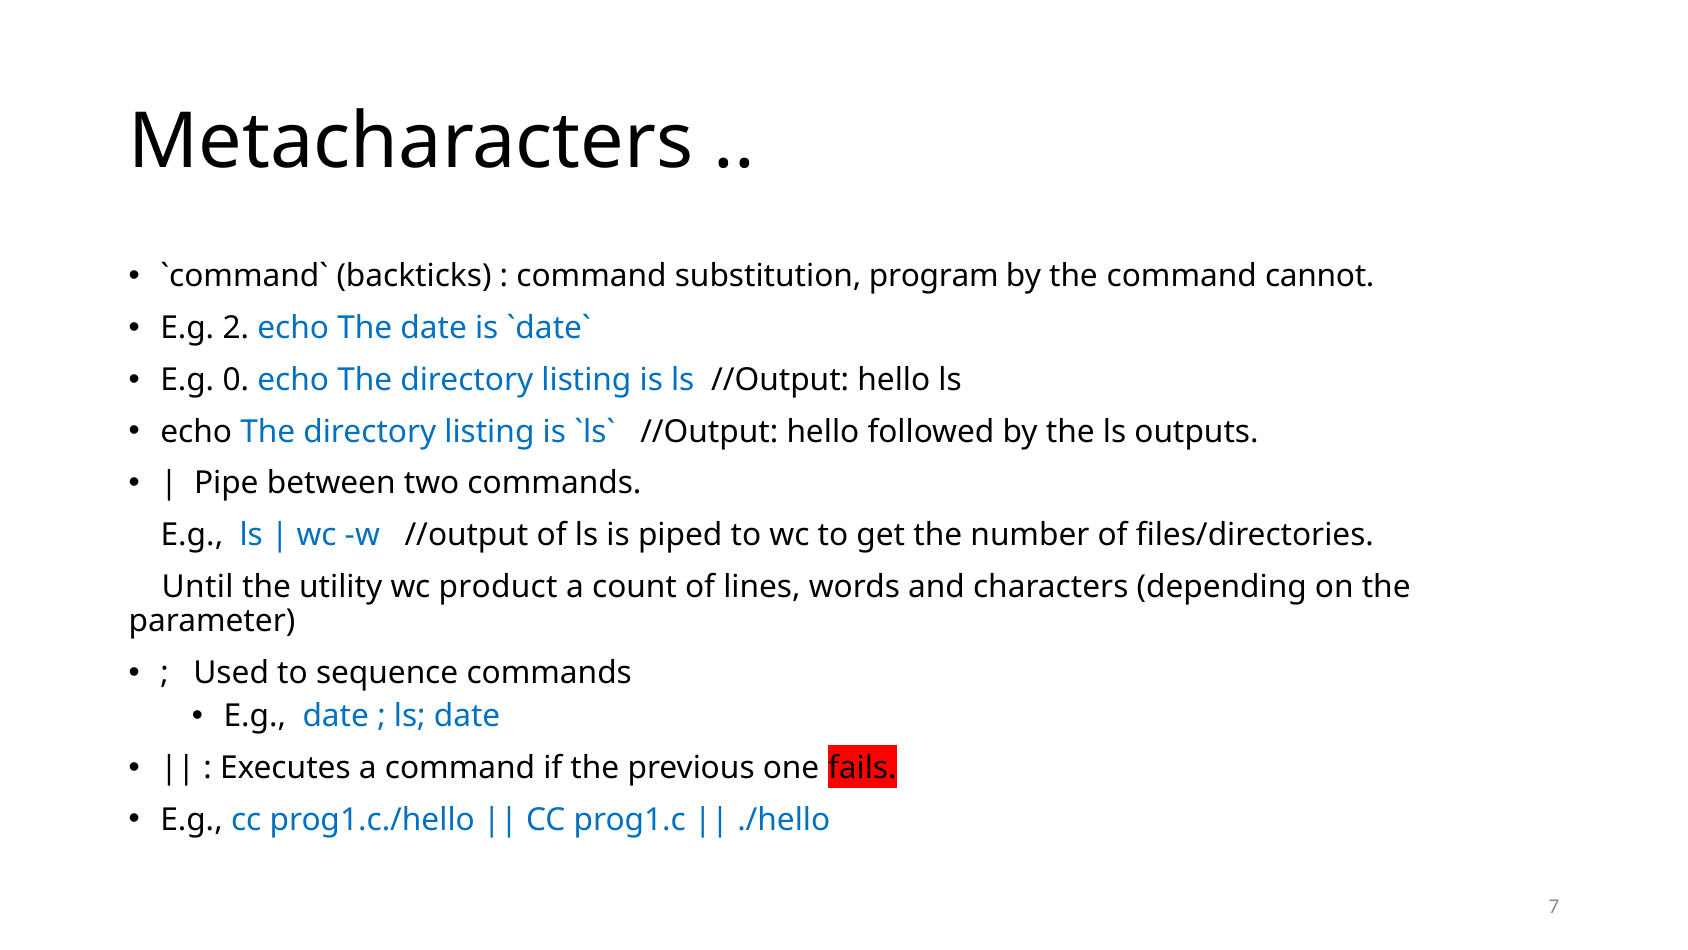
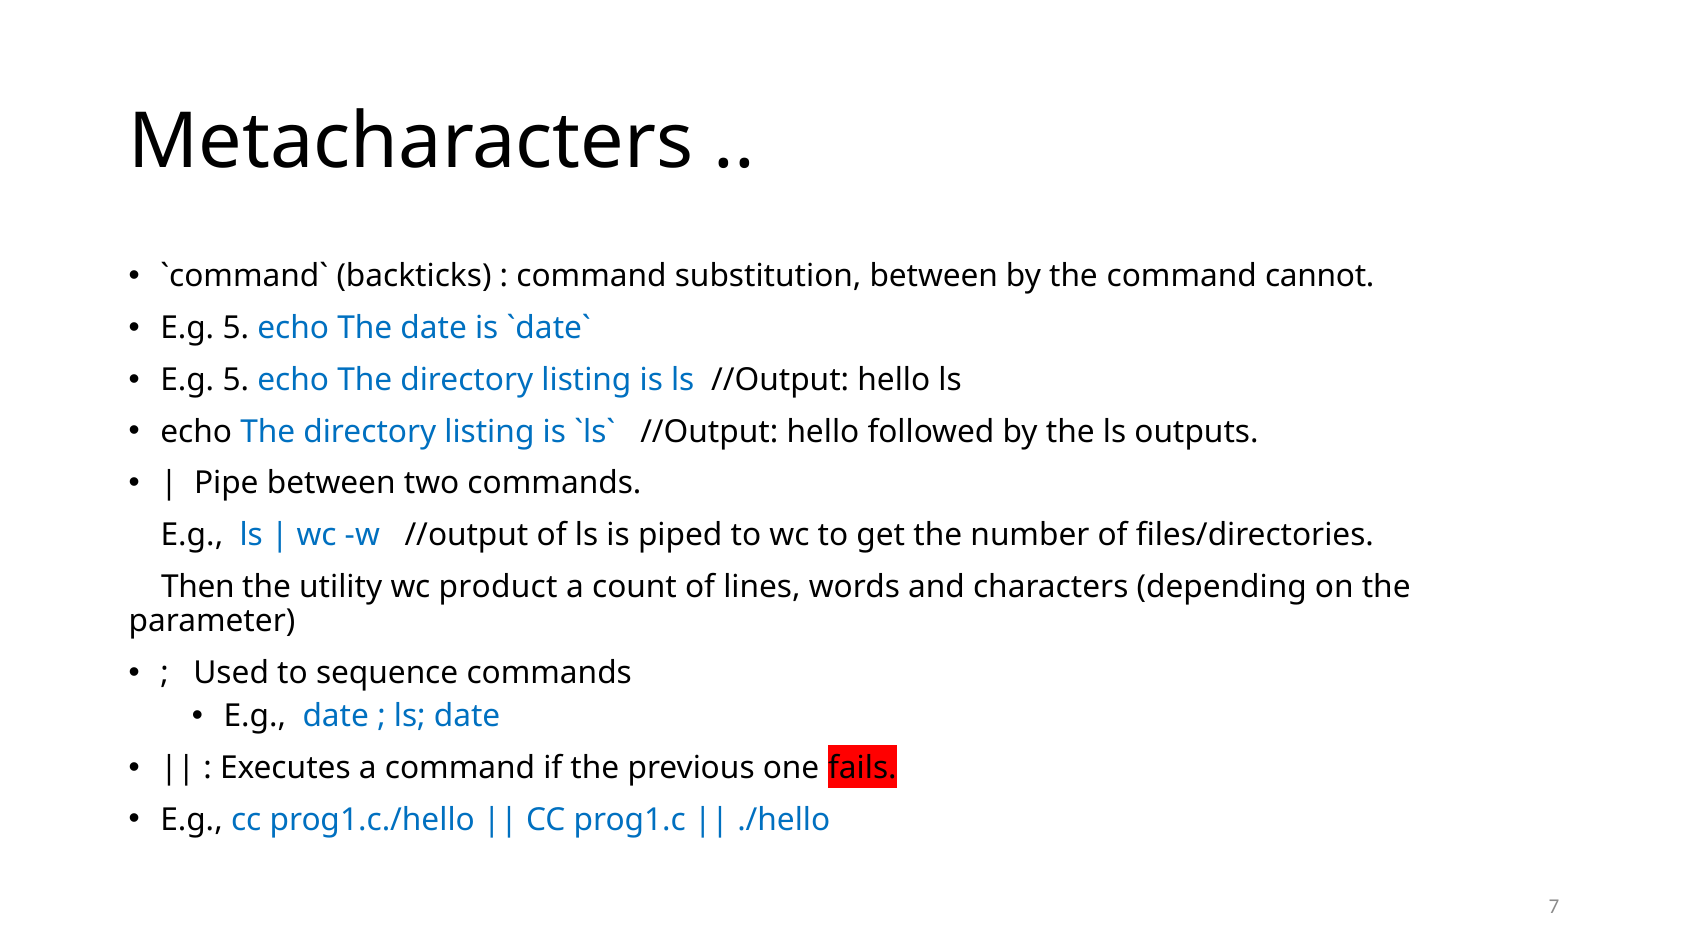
substitution program: program -> between
2 at (236, 328): 2 -> 5
0 at (236, 380): 0 -> 5
Until: Until -> Then
